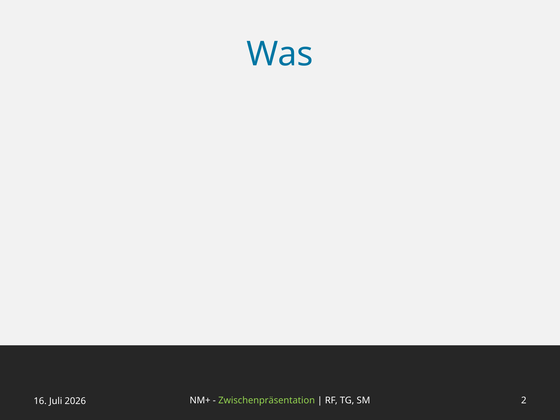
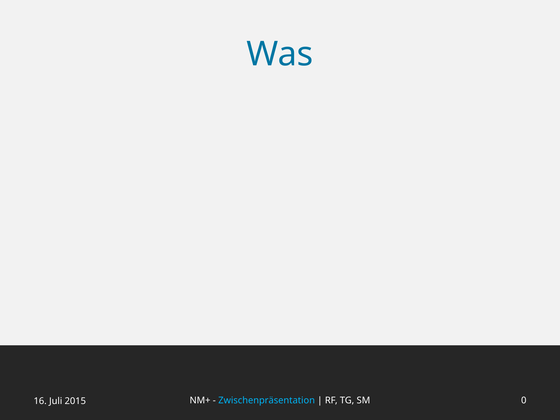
Zwischenpräsentation colour: light green -> light blue
2: 2 -> 0
2026: 2026 -> 2015
